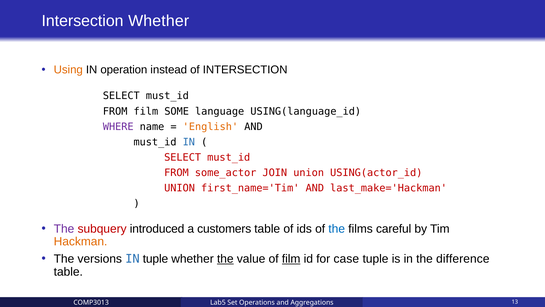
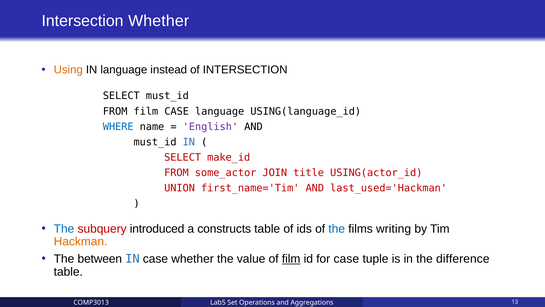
IN operation: operation -> language
film SOME: SOME -> CASE
WHERE colour: purple -> blue
English colour: orange -> purple
must_id at (229, 157): must_id -> make_id
JOIN union: union -> title
last_make='Hackman: last_make='Hackman -> last_used='Hackman
The at (64, 228) colour: purple -> blue
customers: customers -> constructs
careful: careful -> writing
versions: versions -> between
IN tuple: tuple -> case
the at (225, 258) underline: present -> none
